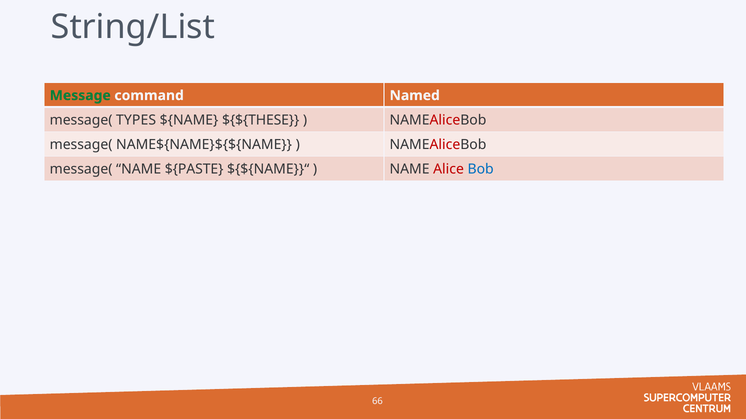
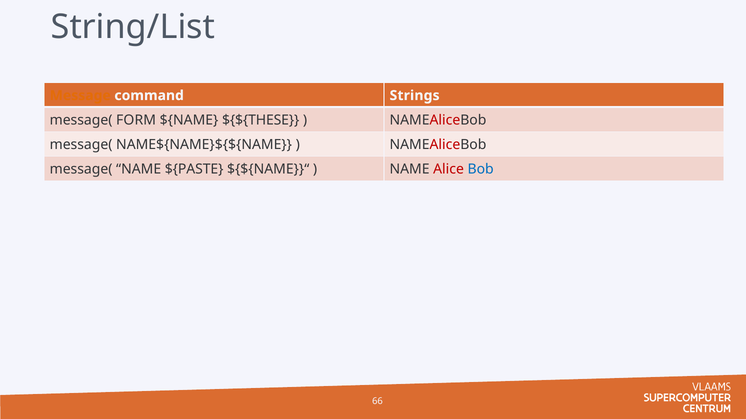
Message colour: green -> orange
Named: Named -> Strings
TYPES: TYPES -> FORM
